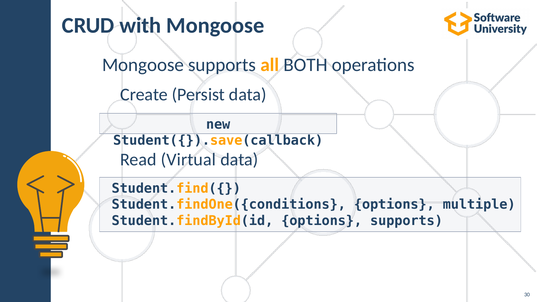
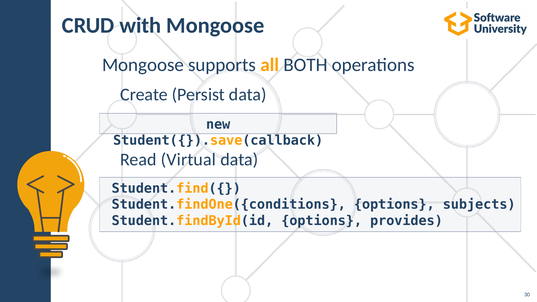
multiple: multiple -> subjects
options supports: supports -> provides
